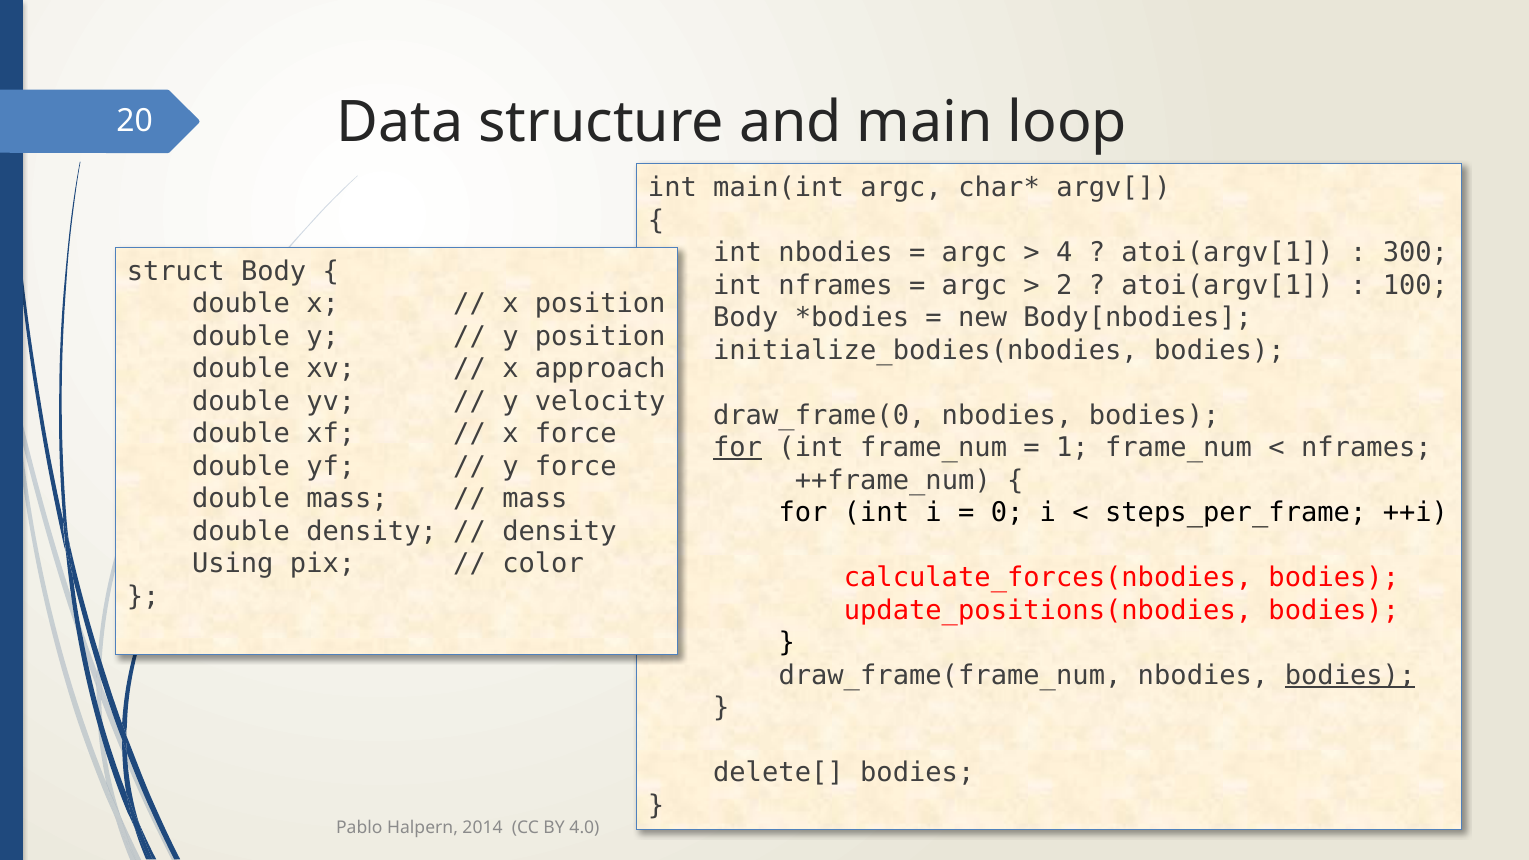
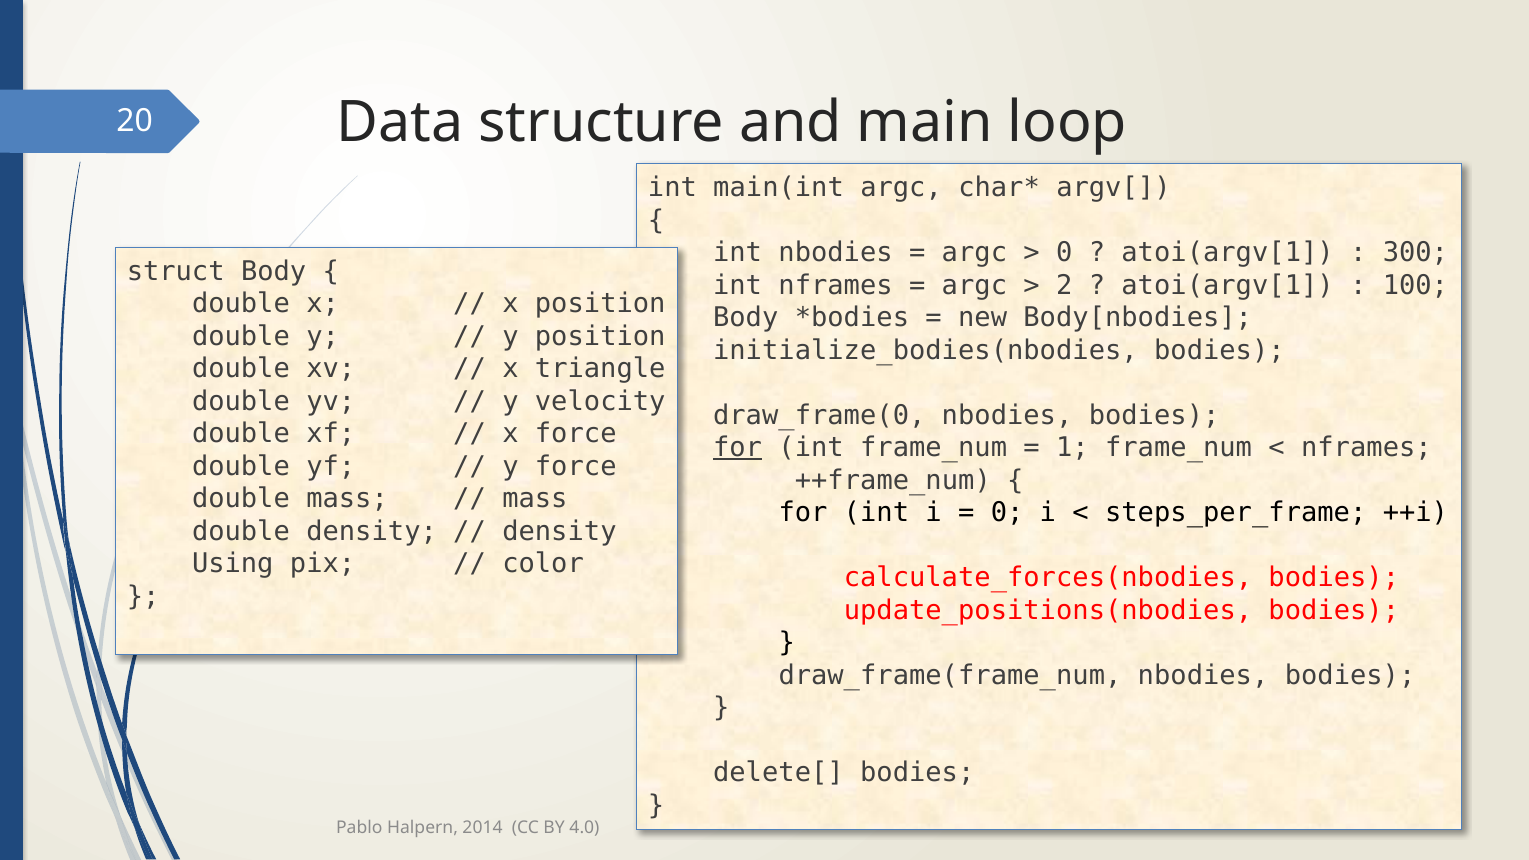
4 at (1064, 253): 4 -> 0
approach: approach -> triangle
bodies at (1350, 675) underline: present -> none
